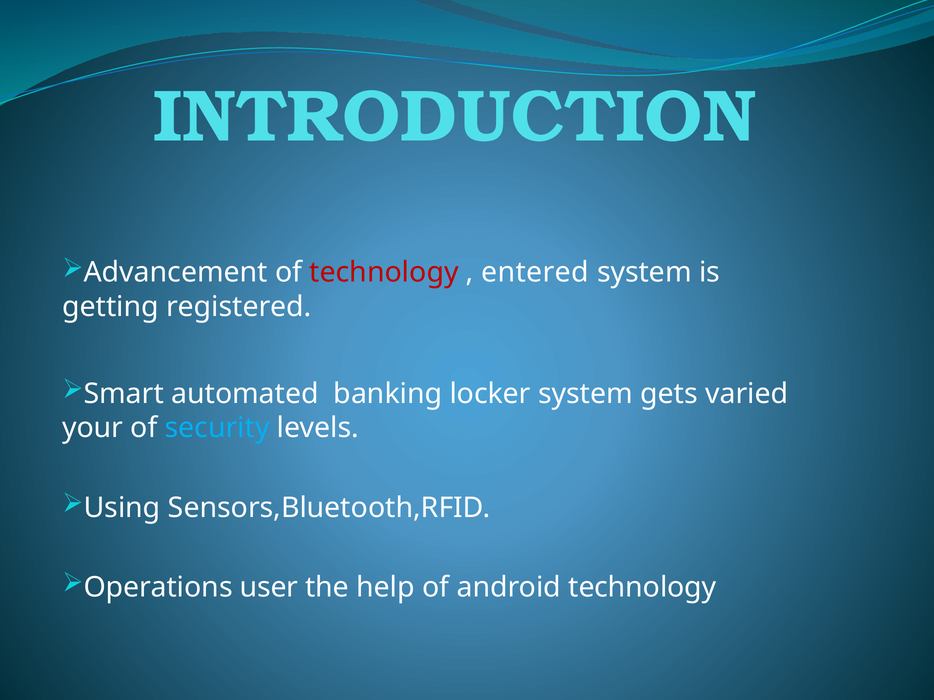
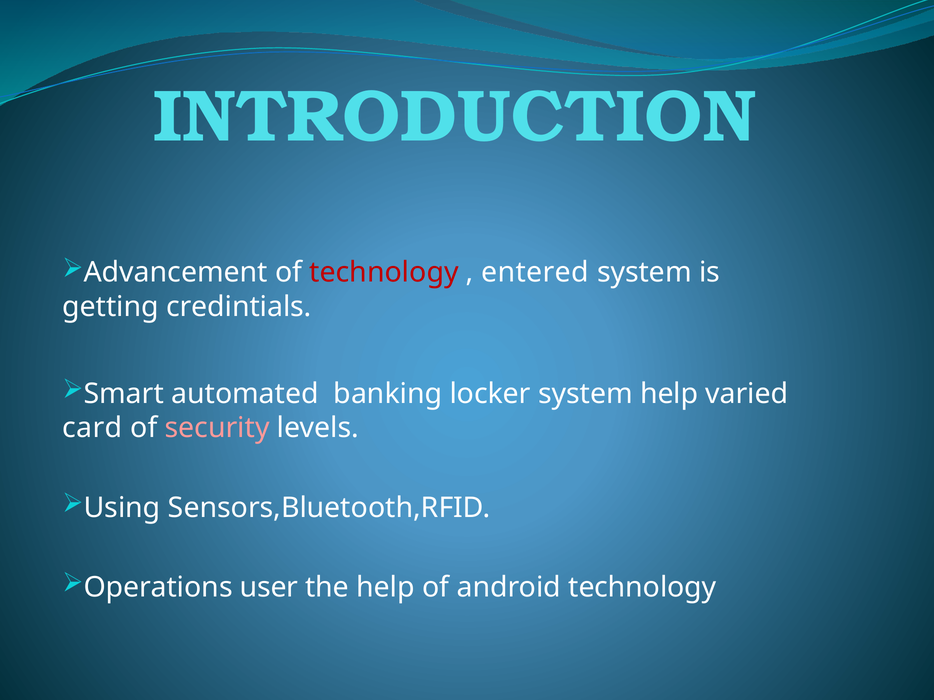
registered: registered -> credintials
system gets: gets -> help
your: your -> card
security colour: light blue -> pink
